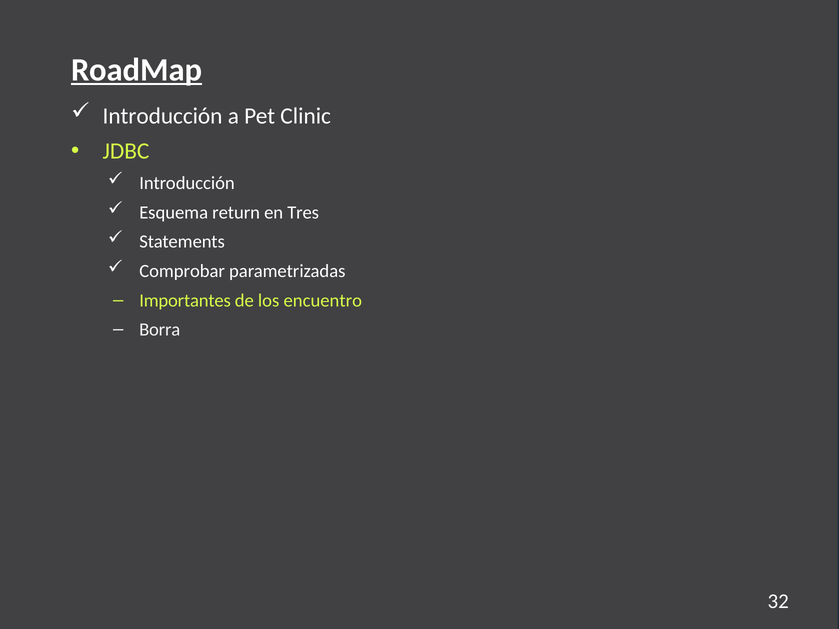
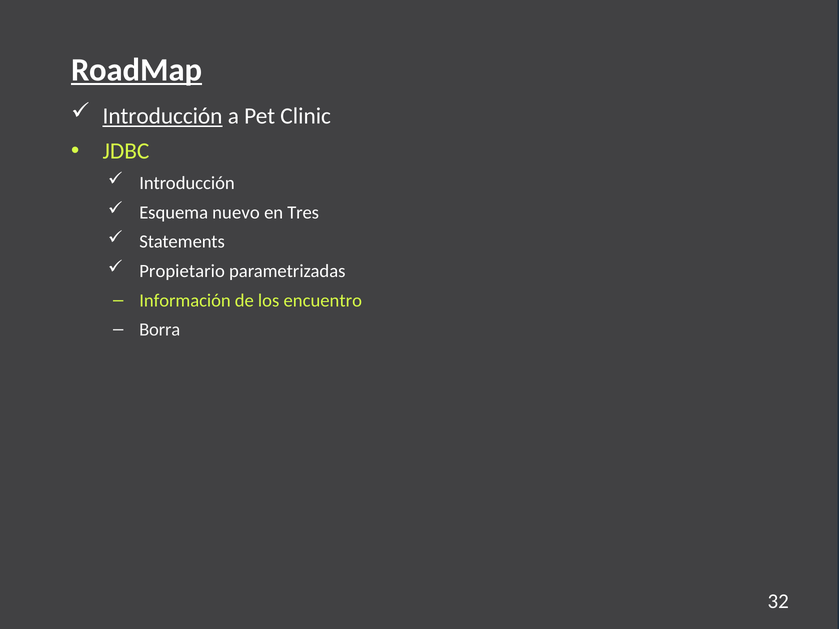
Introducción at (163, 116) underline: none -> present
return: return -> nuevo
Comprobar: Comprobar -> Propietario
Importantes: Importantes -> Información
